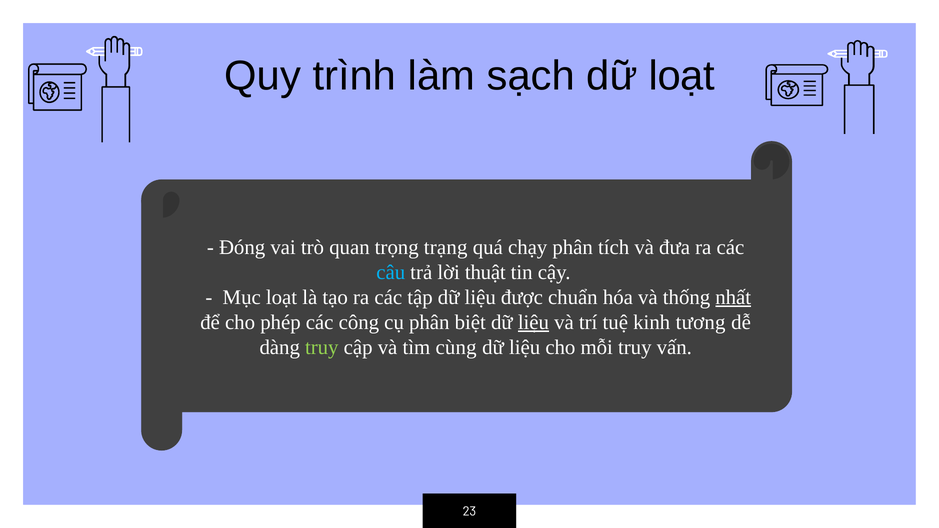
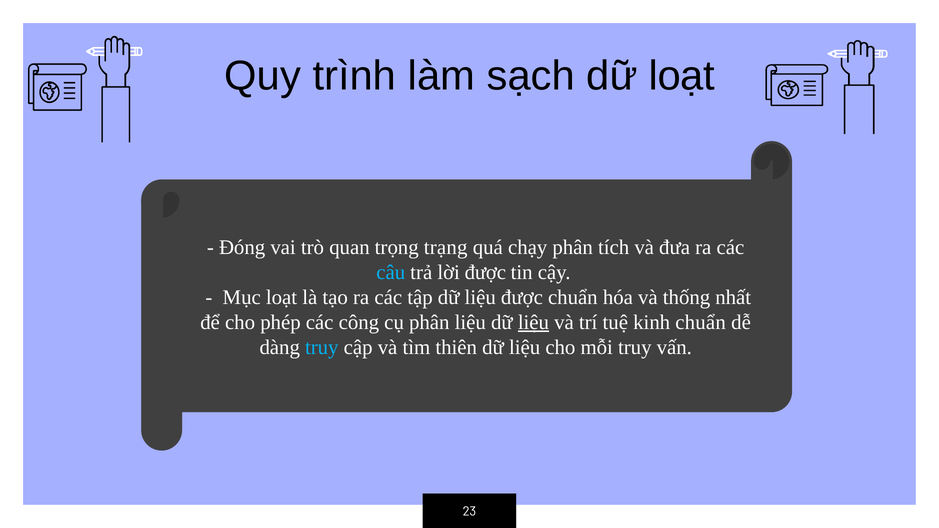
lời thuật: thuật -> được
nhất underline: present -> none
phân biệt: biệt -> liệu
kinh tương: tương -> chuẩn
truy at (322, 347) colour: light green -> light blue
cùng: cùng -> thiên
